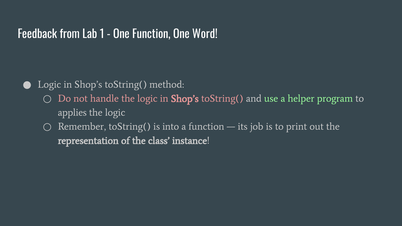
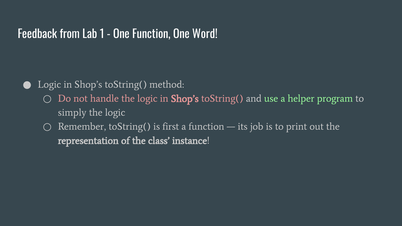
applies: applies -> simply
into: into -> first
